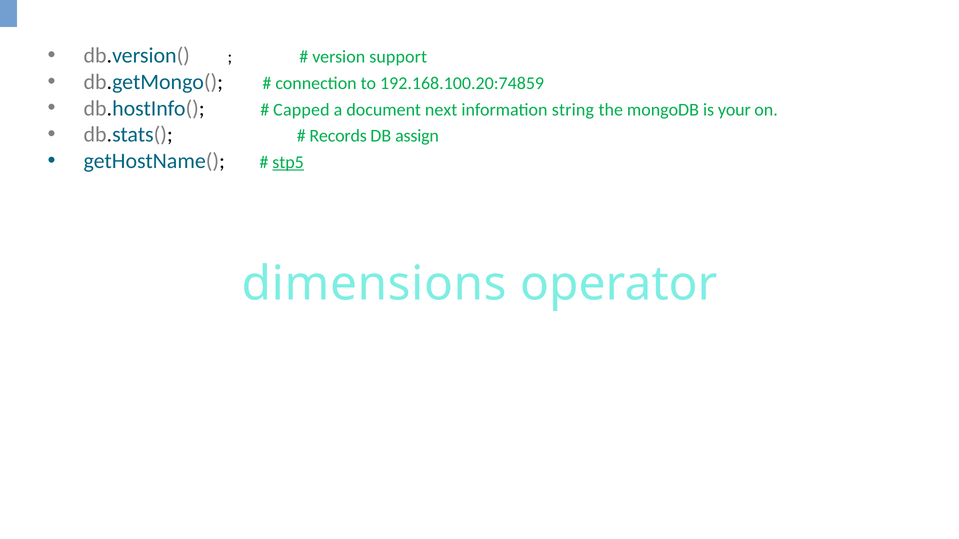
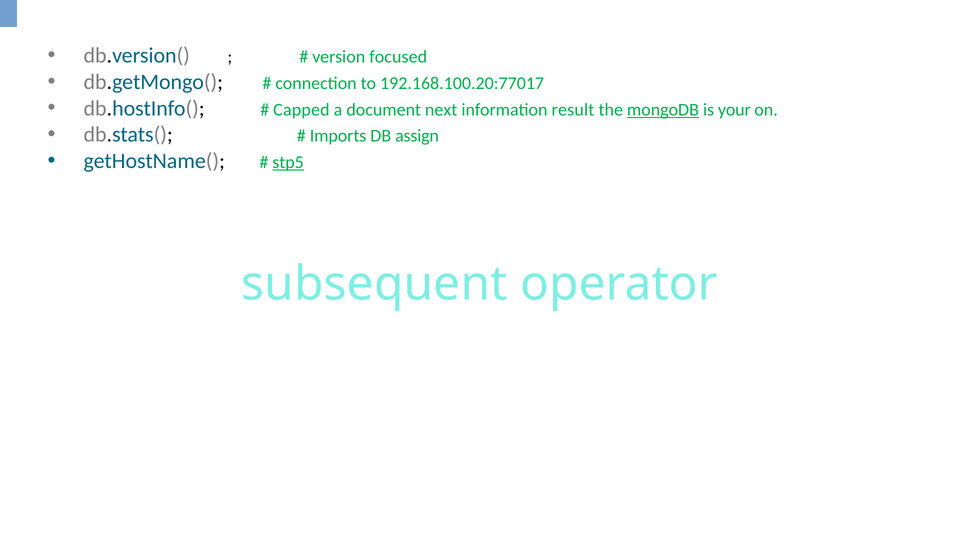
support: support -> focused
192.168.100.20:74859: 192.168.100.20:74859 -> 192.168.100.20:77017
string: string -> result
mongoDB underline: none -> present
Records: Records -> Imports
dimensions: dimensions -> subsequent
